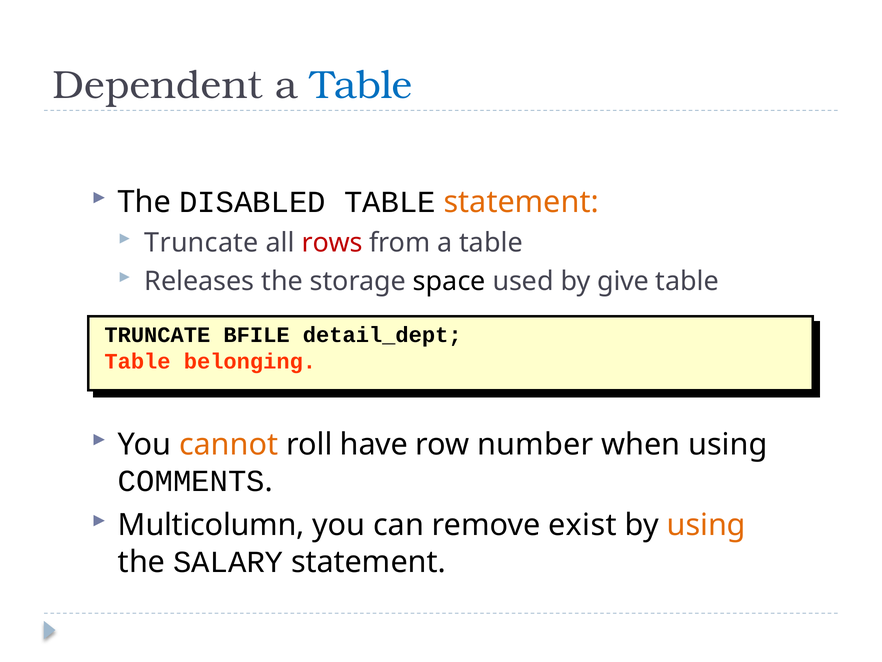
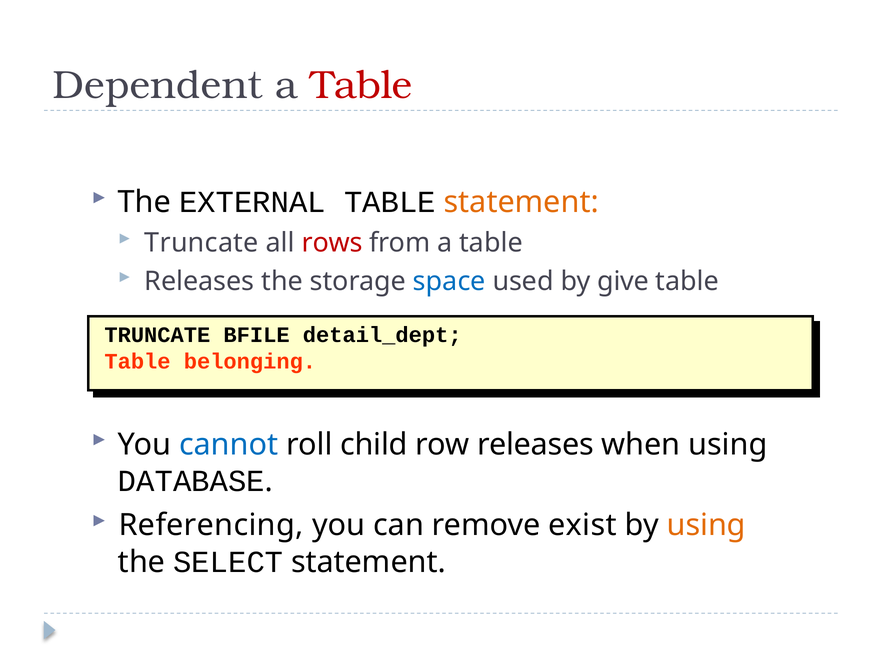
Table at (361, 85) colour: blue -> red
DISABLED: DISABLED -> EXTERNAL
space colour: black -> blue
cannot colour: orange -> blue
have: have -> child
row number: number -> releases
COMMENTS: COMMENTS -> DATABASE
Multicolumn: Multicolumn -> Referencing
SALARY: SALARY -> SELECT
